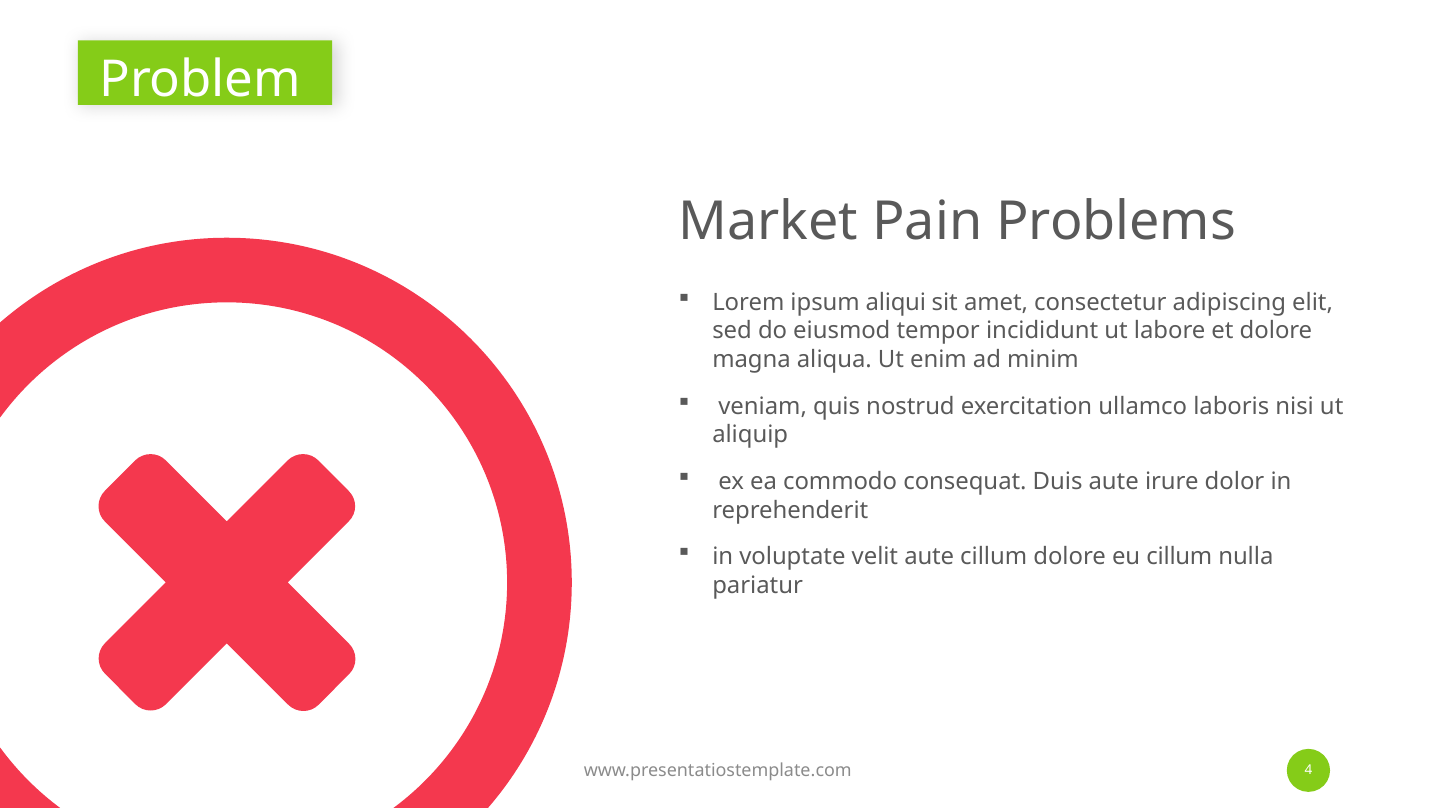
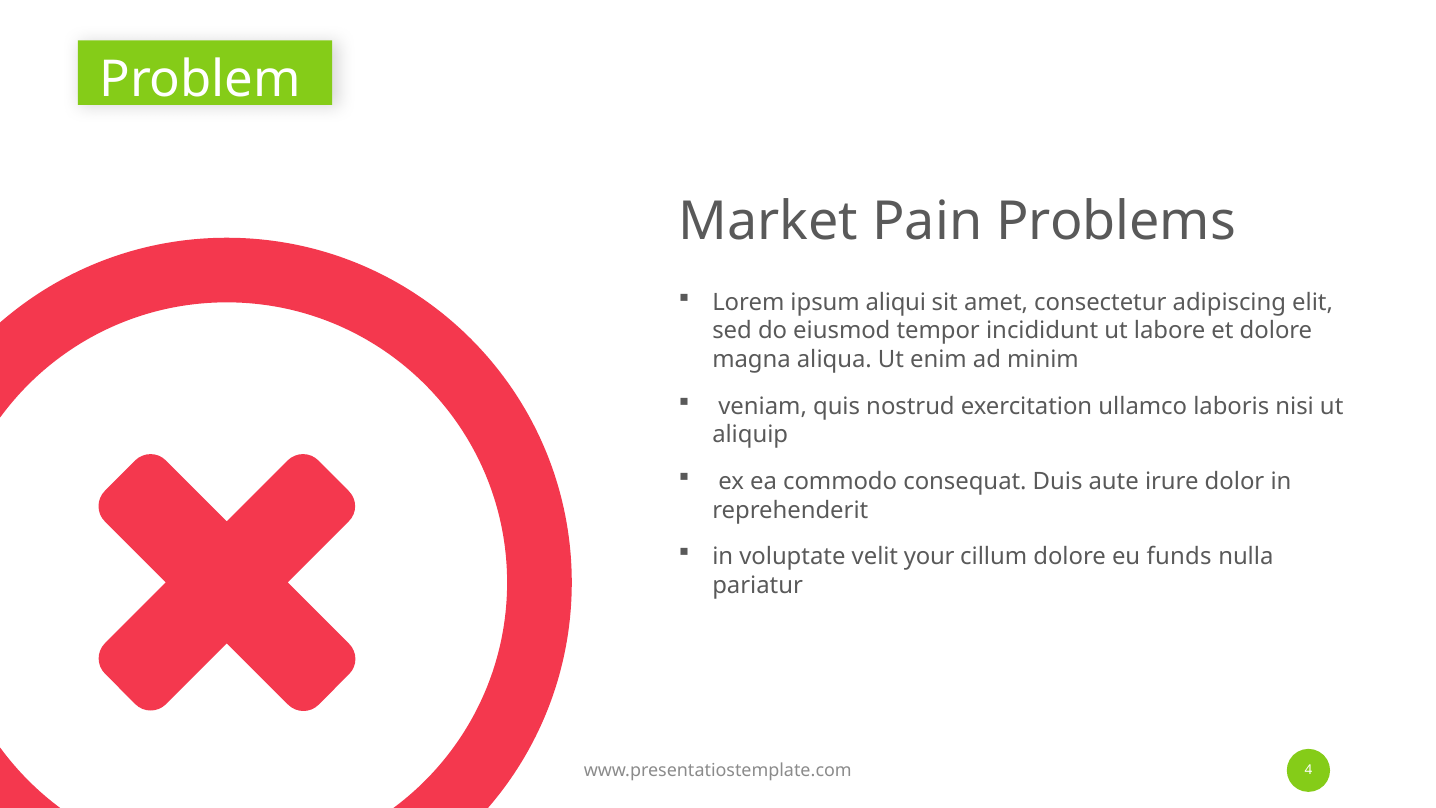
velit aute: aute -> your
eu cillum: cillum -> funds
